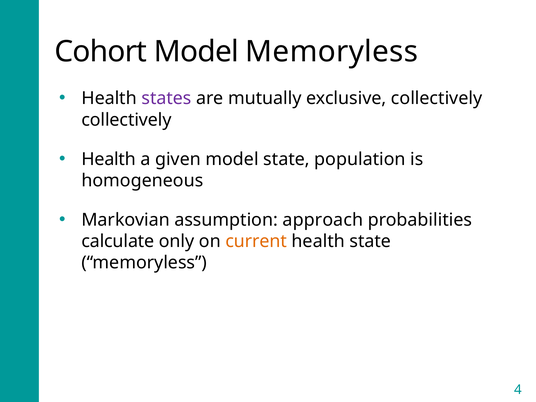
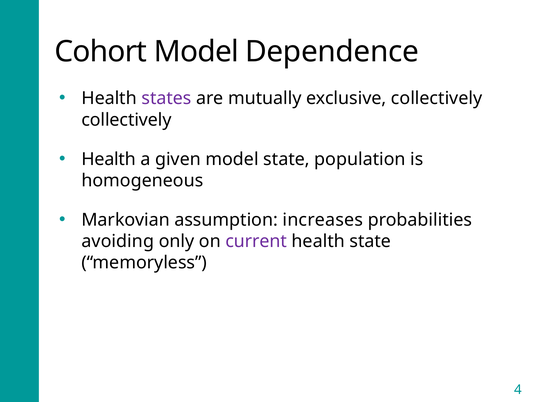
Model Memoryless: Memoryless -> Dependence
approach: approach -> increases
calculate: calculate -> avoiding
current colour: orange -> purple
